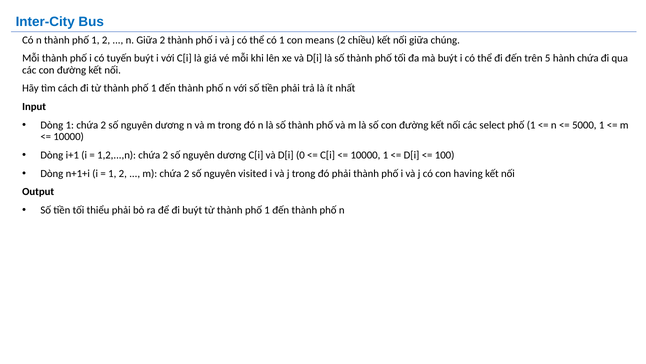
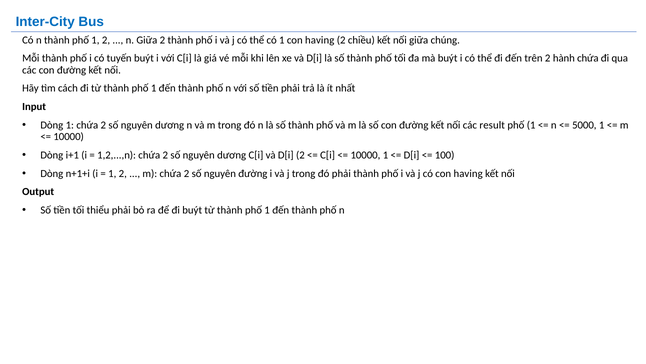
1 con means: means -> having
trên 5: 5 -> 2
select: select -> result
D[i 0: 0 -> 2
nguyên visited: visited -> đường
